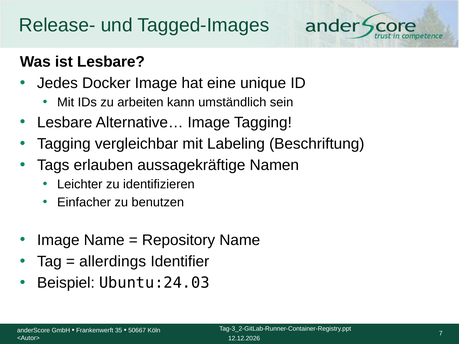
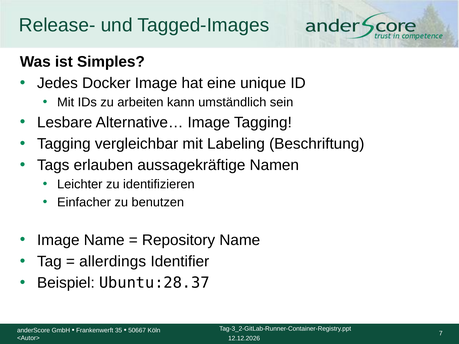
ist Lesbare: Lesbare -> Simples
Ubuntu:24.03: Ubuntu:24.03 -> Ubuntu:28.37
